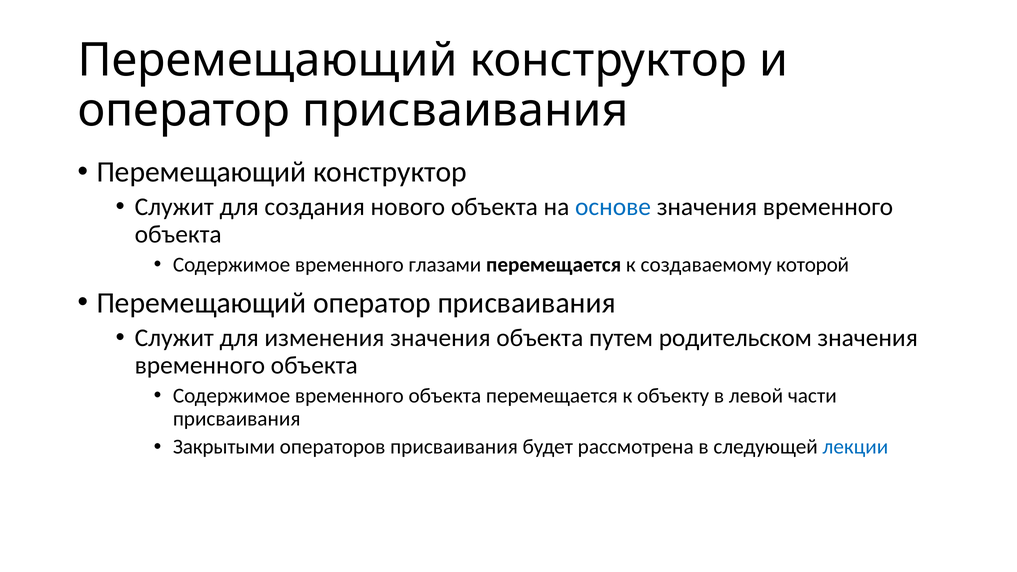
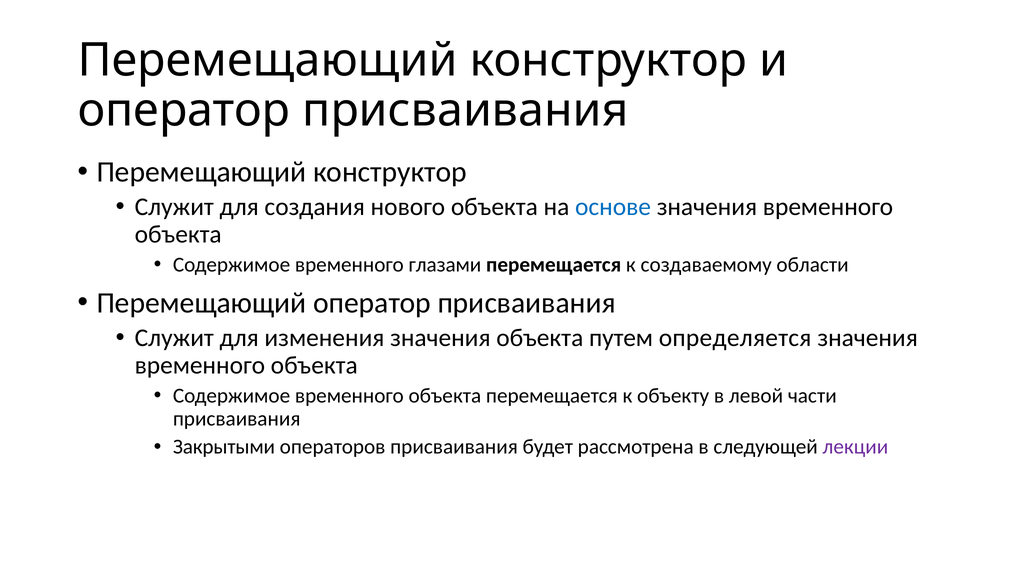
которой: которой -> области
родительском: родительском -> определяется
лекции colour: blue -> purple
